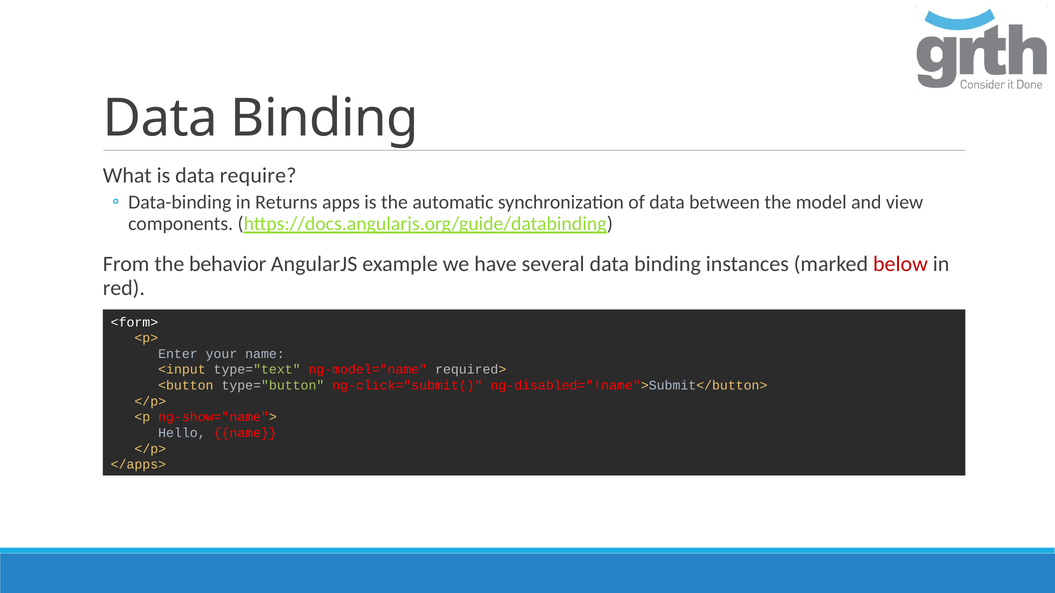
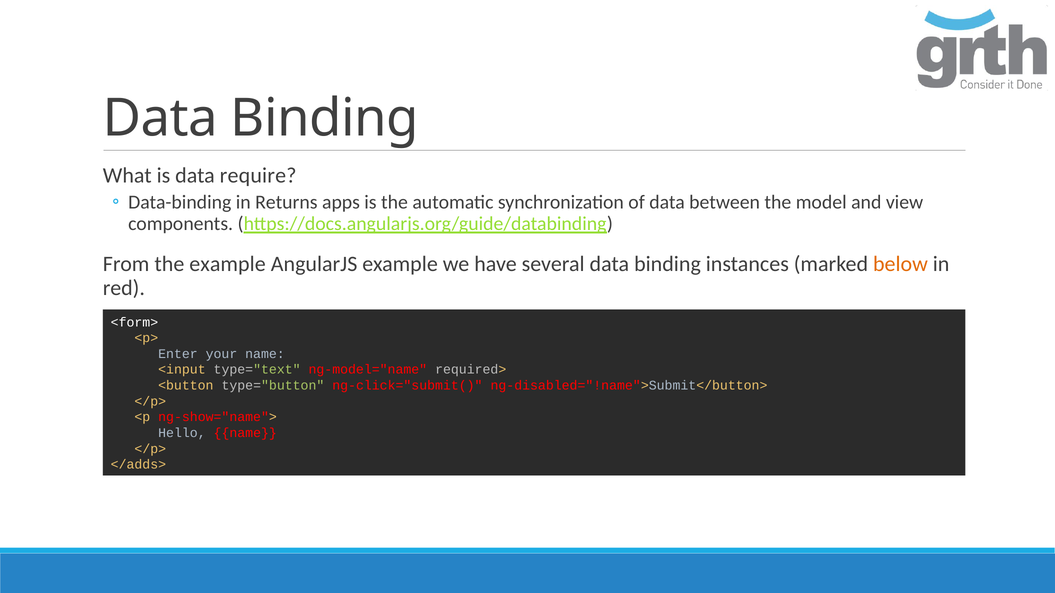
the behavior: behavior -> example
below colour: red -> orange
</apps>: </apps> -> </adds>
